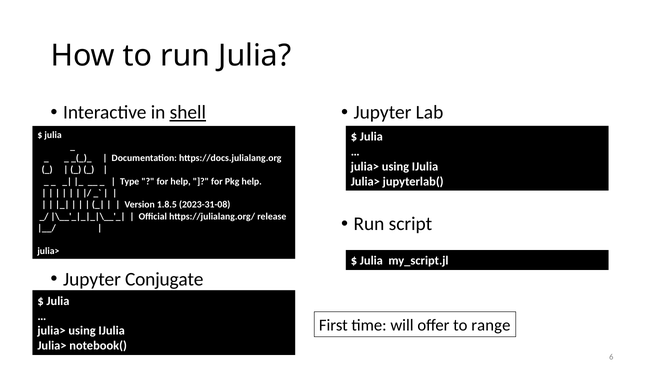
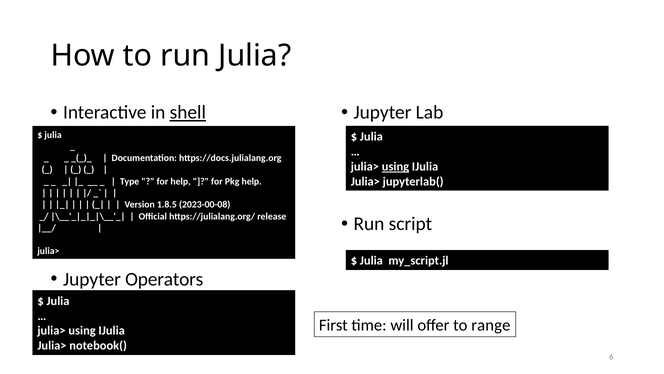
using at (395, 166) underline: none -> present
2023-31-08: 2023-31-08 -> 2023-00-08
Conjugate: Conjugate -> Operators
